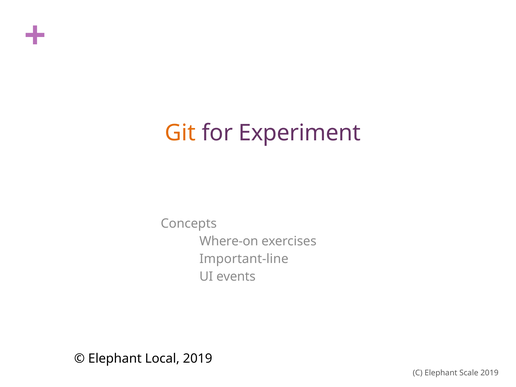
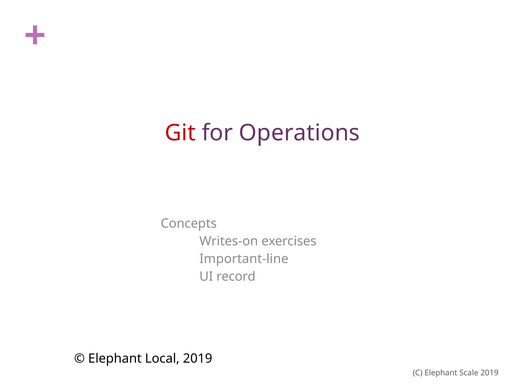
Git colour: orange -> red
Experiment: Experiment -> Operations
Where-on: Where-on -> Writes-on
events: events -> record
